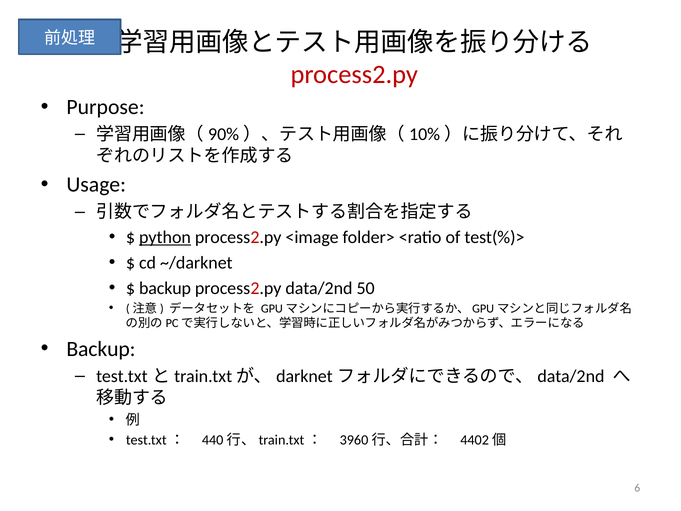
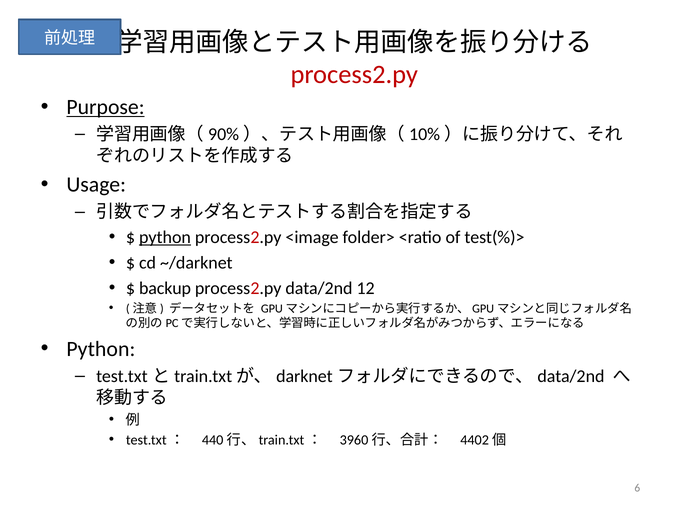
Purpose underline: none -> present
50: 50 -> 12
Backup at (101, 349): Backup -> Python
